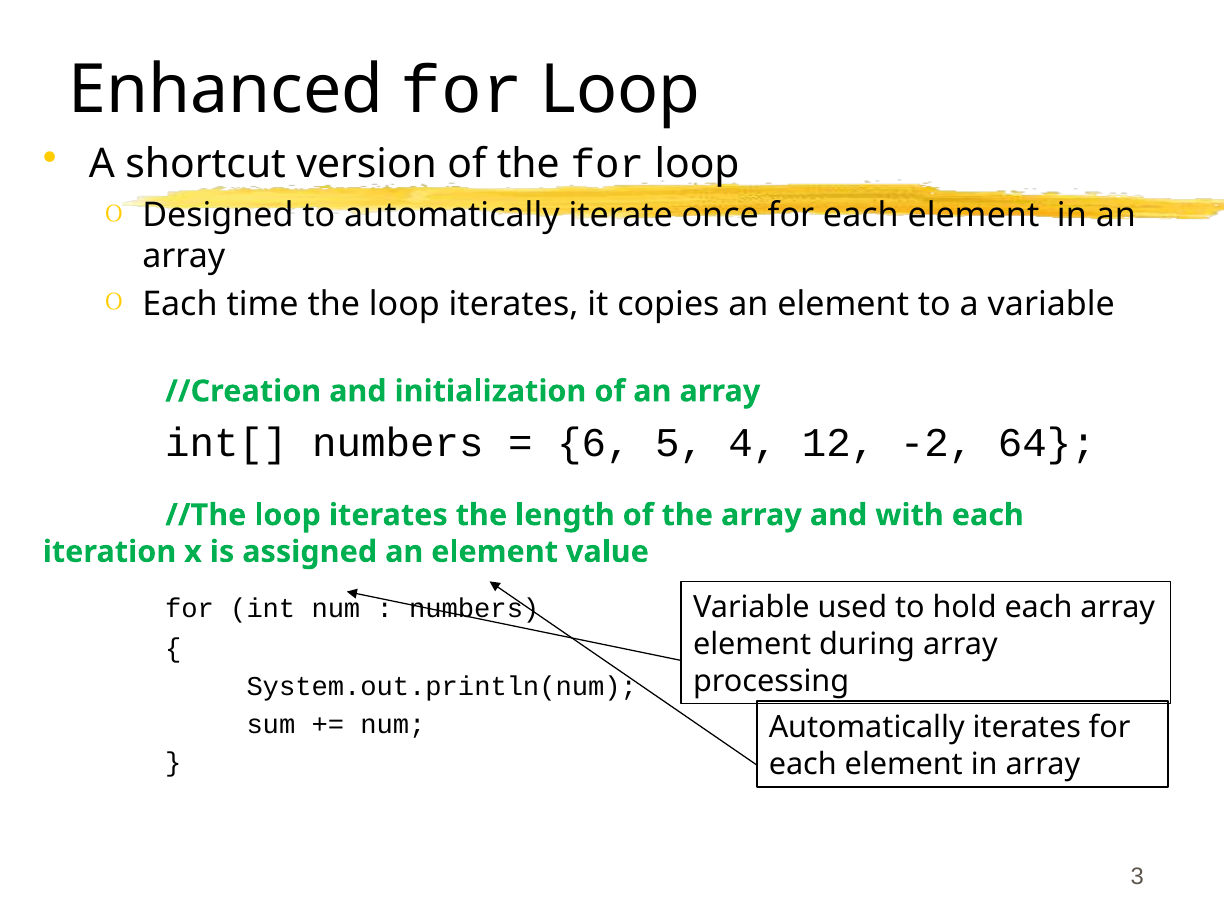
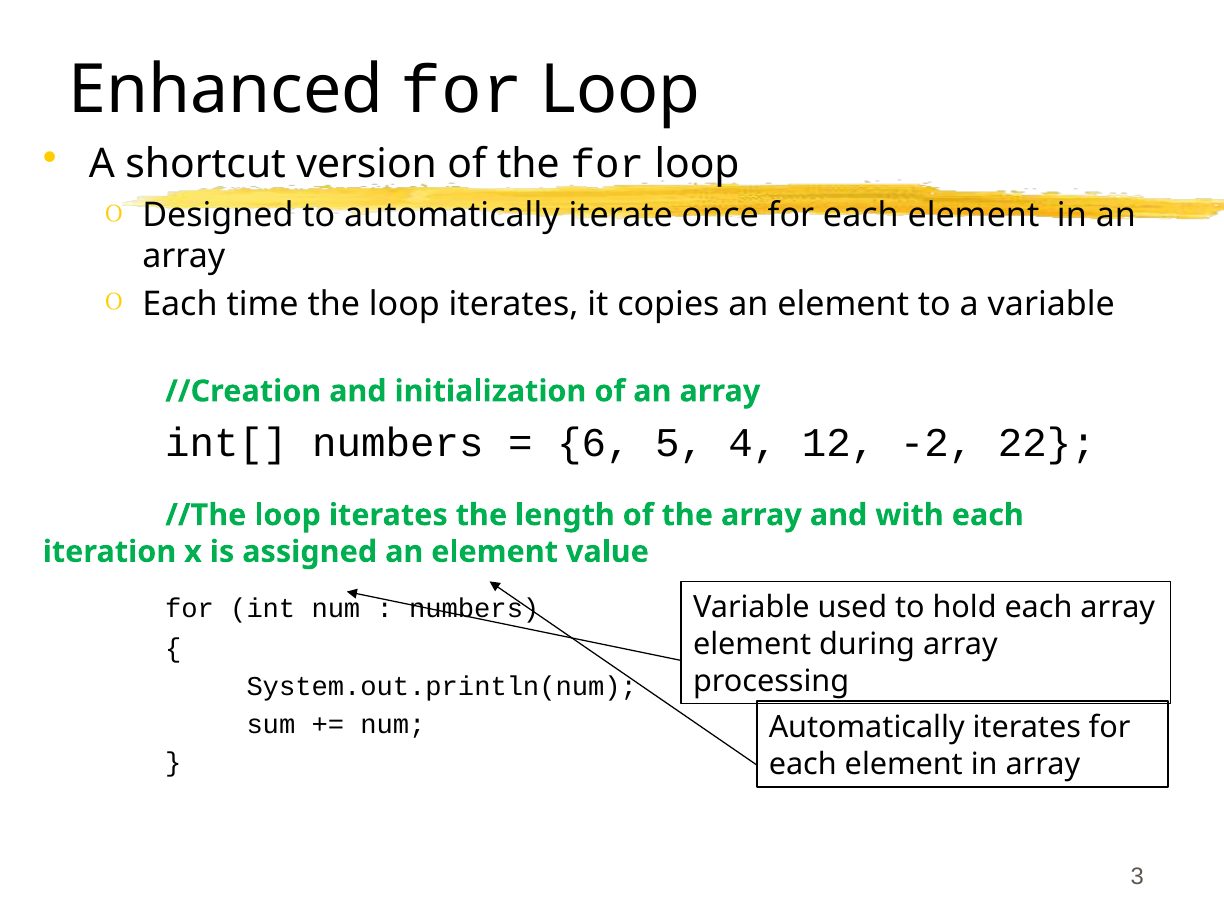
64: 64 -> 22
